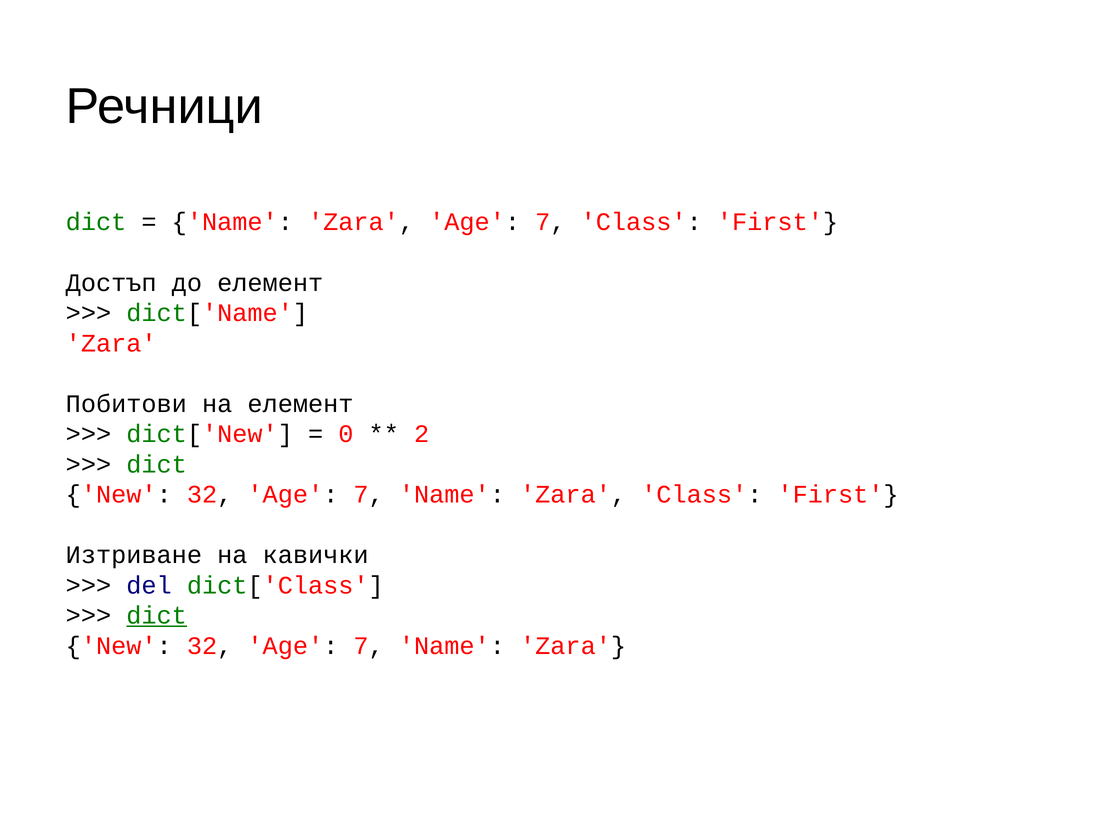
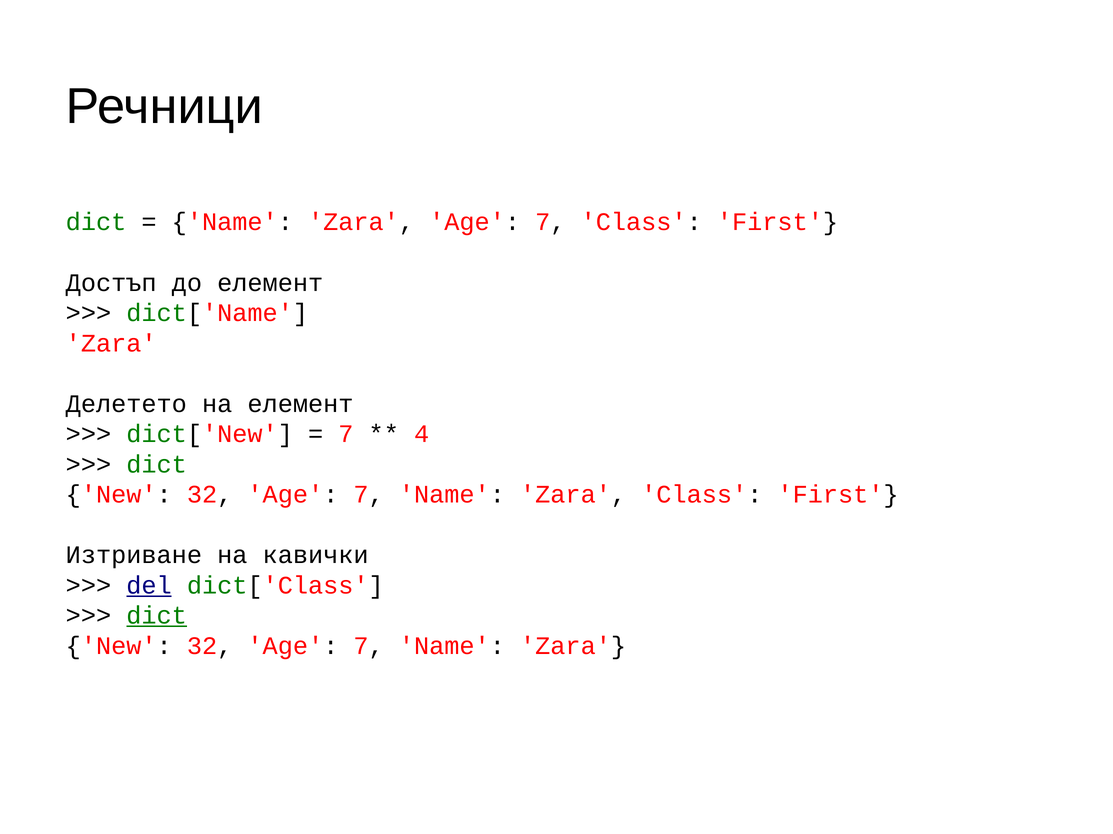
Побитови: Побитови -> Делетето
0 at (346, 434): 0 -> 7
2: 2 -> 4
del underline: none -> present
